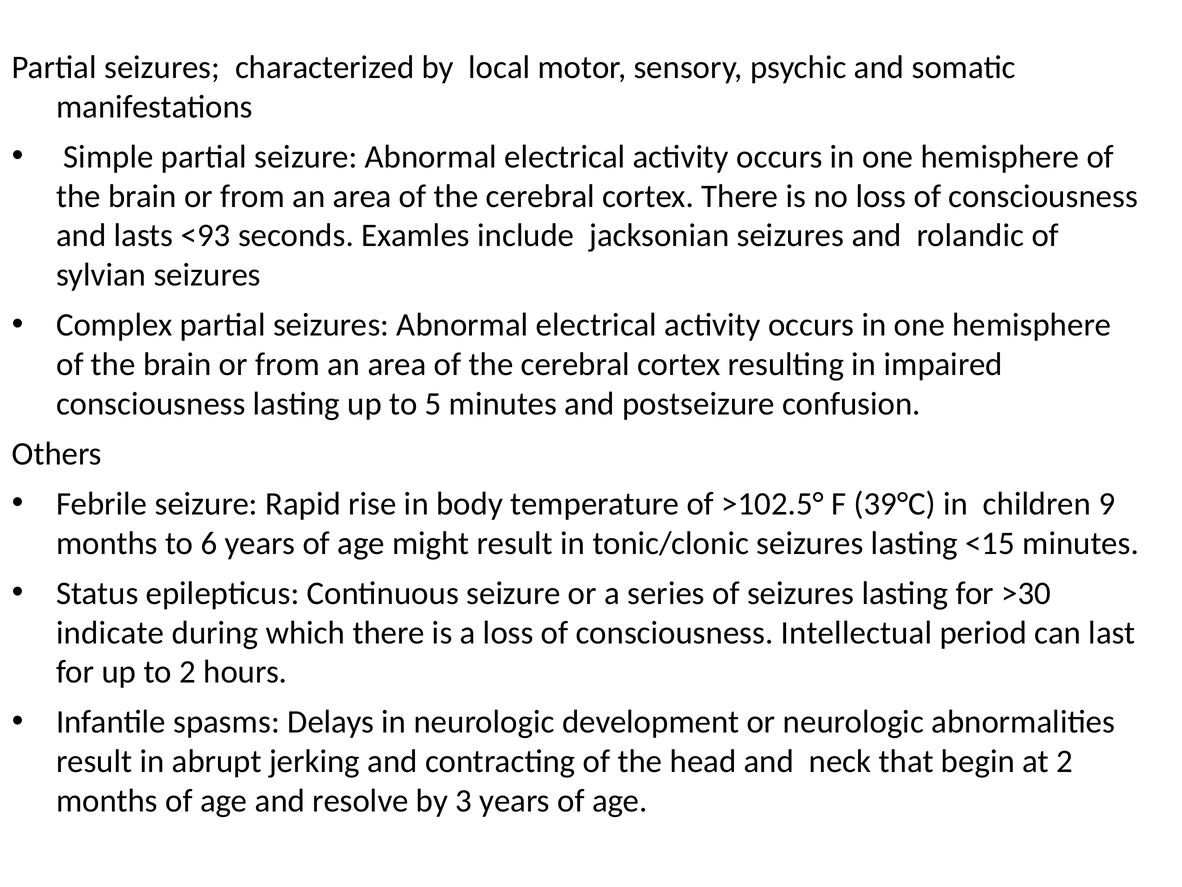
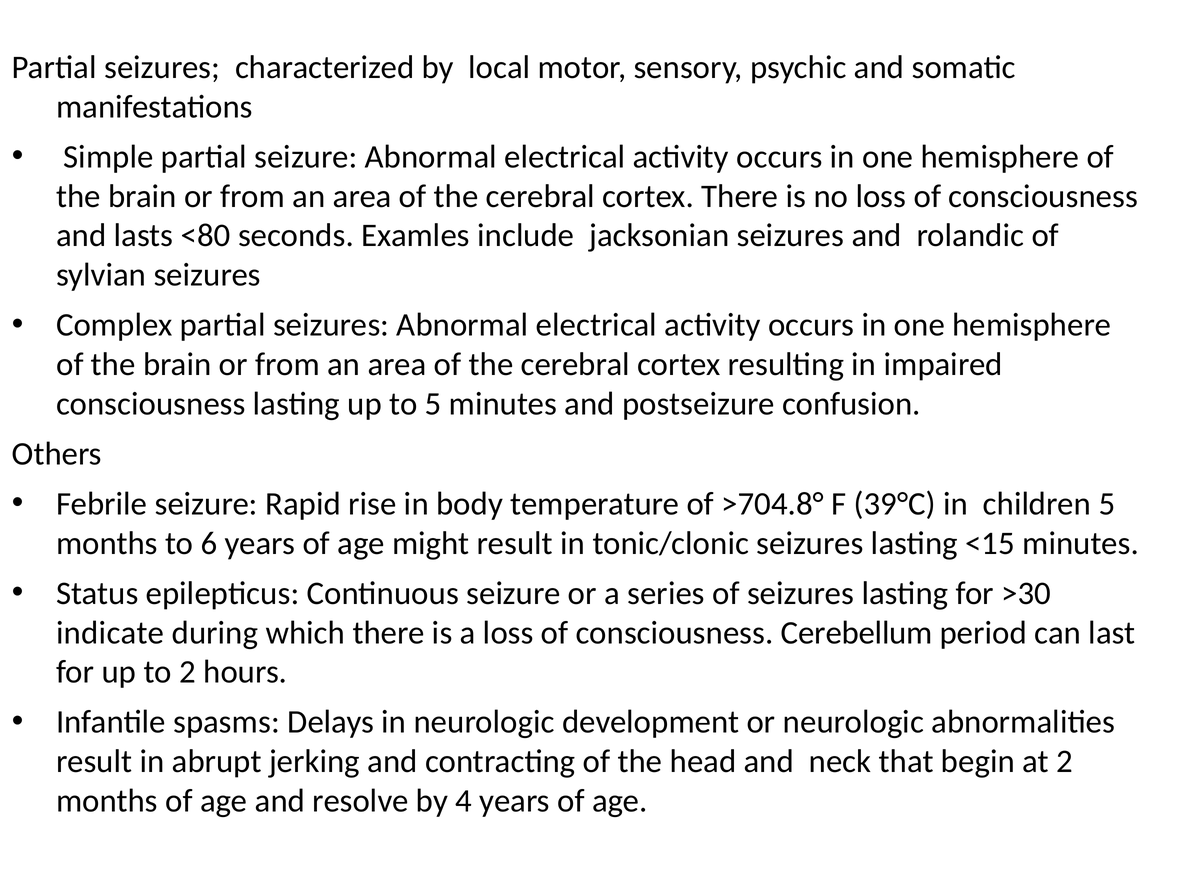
<93: <93 -> <80
>102.5°: >102.5° -> >704.8°
children 9: 9 -> 5
Intellectual: Intellectual -> Cerebellum
3: 3 -> 4
